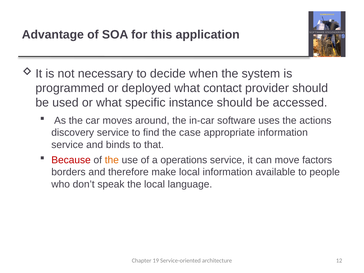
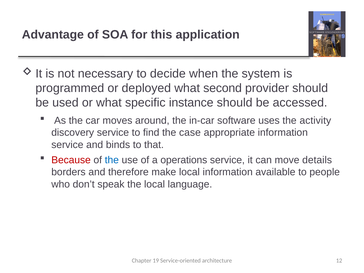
contact: contact -> second
actions: actions -> activity
the at (112, 160) colour: orange -> blue
factors: factors -> details
